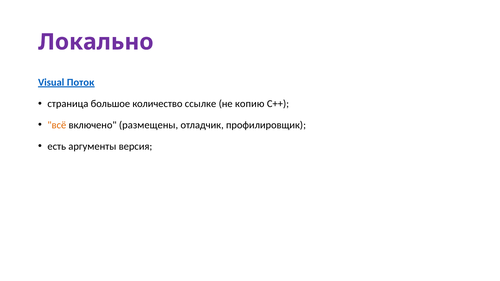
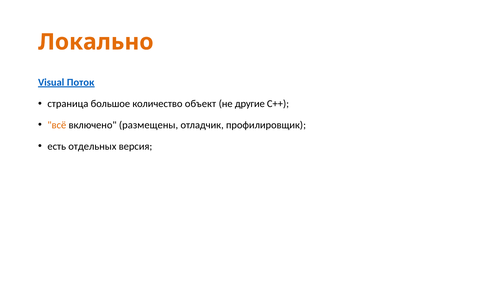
Локально colour: purple -> orange
ссылке: ссылке -> объект
копию: копию -> другие
аргументы: аргументы -> отдельных
